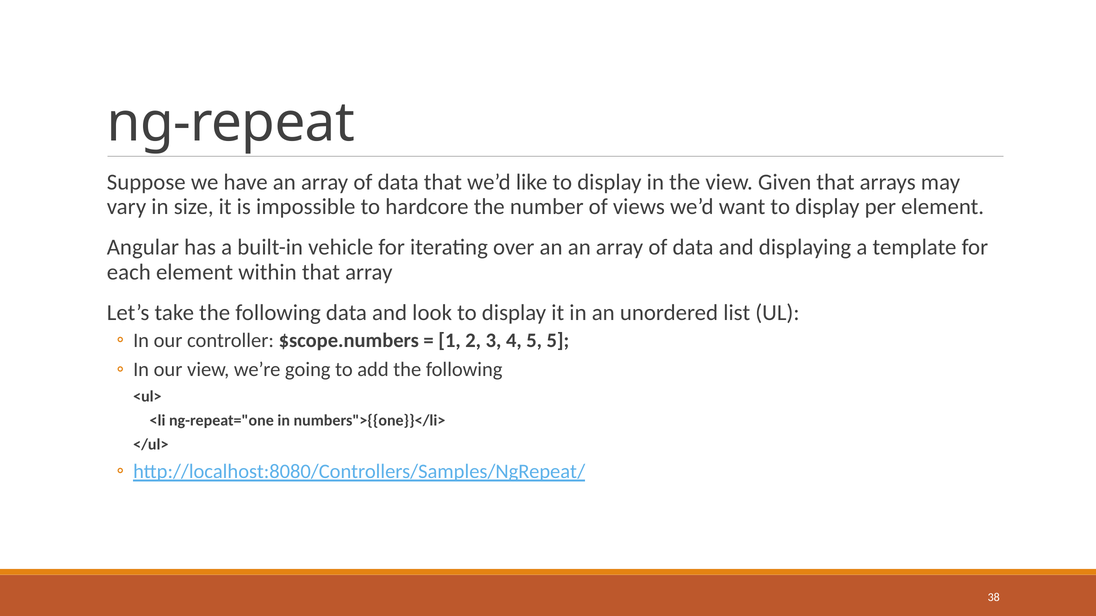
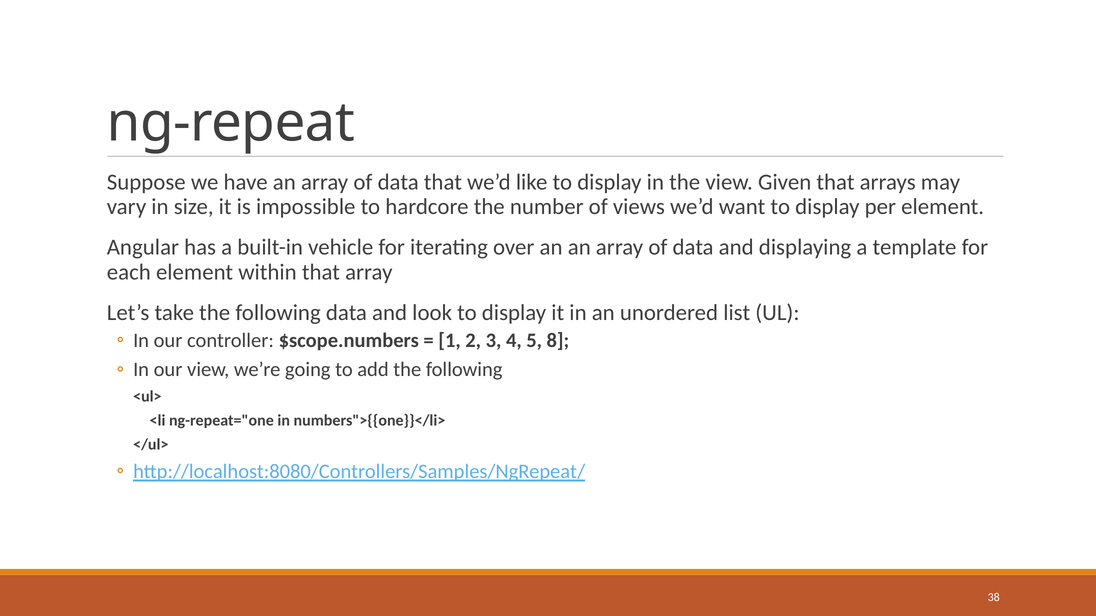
5 5: 5 -> 8
